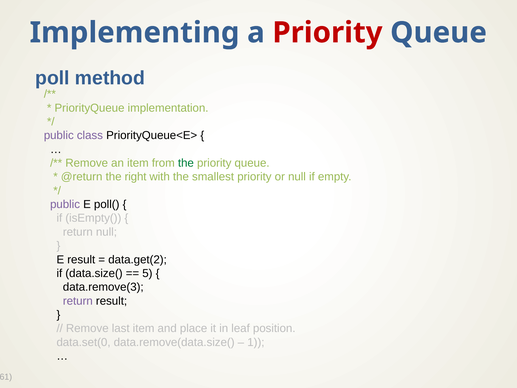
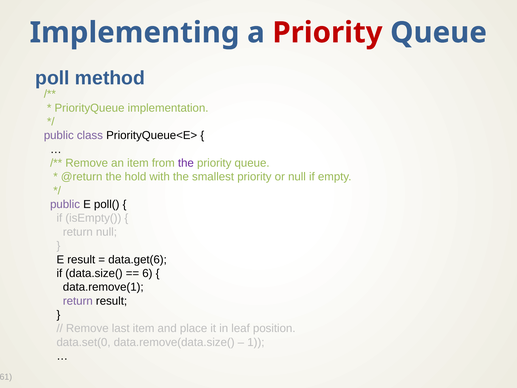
the at (186, 163) colour: green -> purple
right: right -> hold
data.get(2: data.get(2 -> data.get(6
5: 5 -> 6
data.remove(3: data.remove(3 -> data.remove(1
